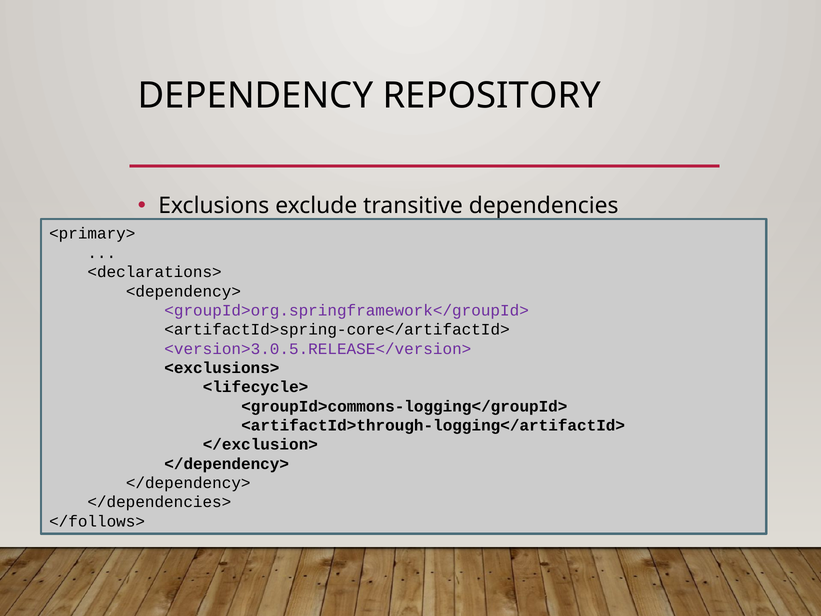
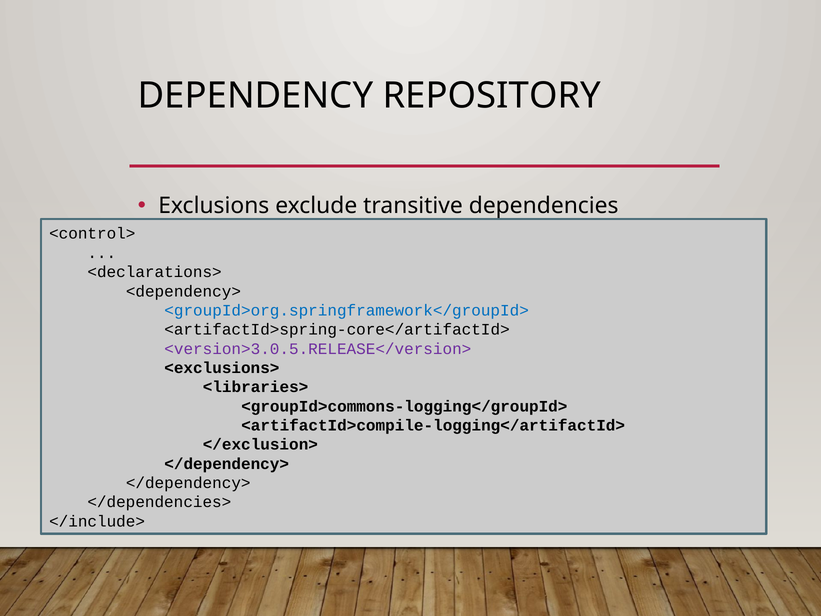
<primary>: <primary> -> <control>
<groupId>org.springframework</groupId> colour: purple -> blue
<lifecycle>: <lifecycle> -> <libraries>
<artifactId>through-logging</artifactId>: <artifactId>through-logging</artifactId> -> <artifactId>compile-logging</artifactId>
</follows>: </follows> -> </include>
